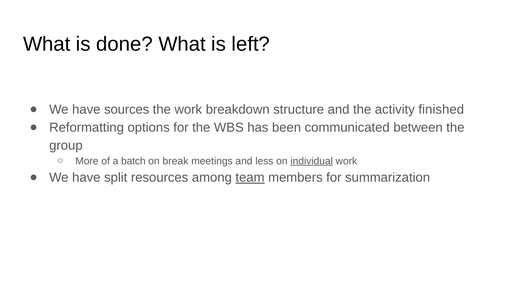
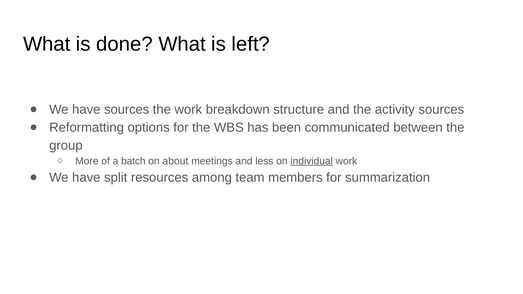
activity finished: finished -> sources
break: break -> about
team underline: present -> none
